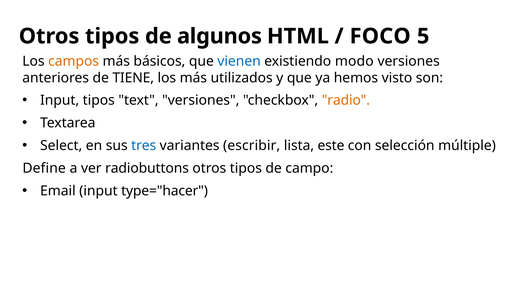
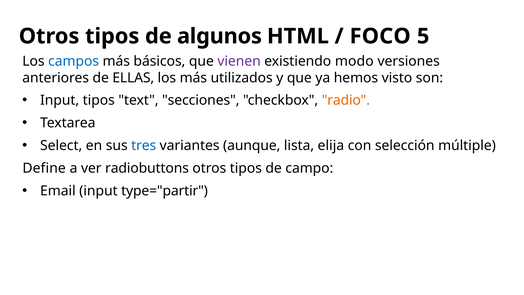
campos colour: orange -> blue
vienen colour: blue -> purple
TIENE: TIENE -> ELLAS
text versiones: versiones -> secciones
escribir: escribir -> aunque
este: este -> elija
type="hacer: type="hacer -> type="partir
